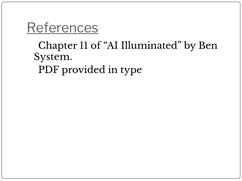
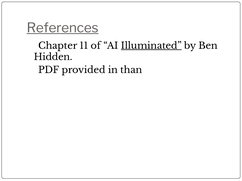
Illuminated underline: none -> present
System: System -> Hidden
type: type -> than
